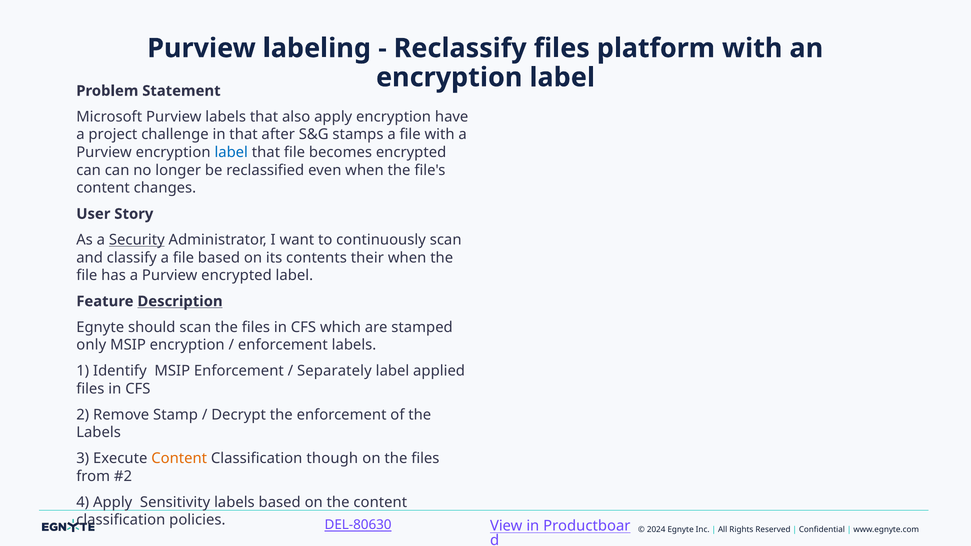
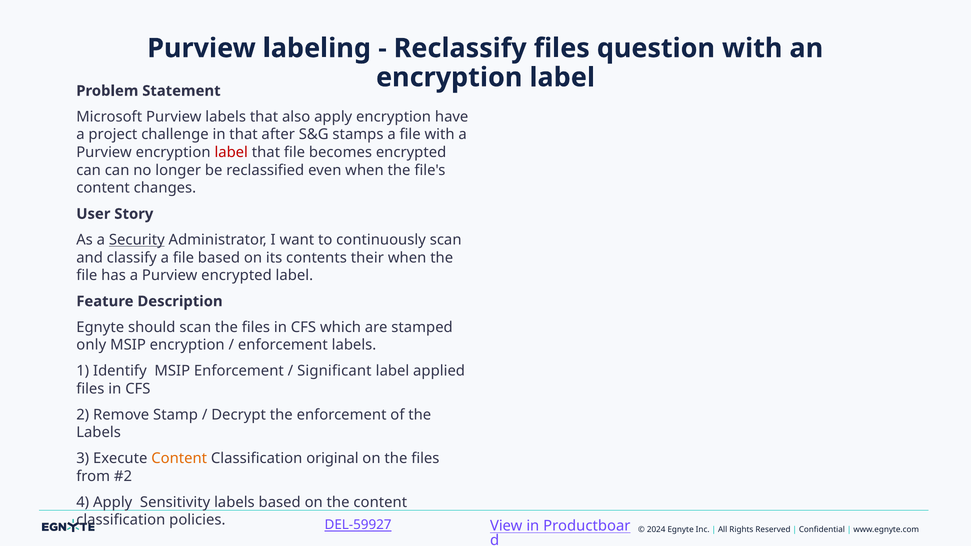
platform: platform -> question
label at (231, 152) colour: blue -> red
Description underline: present -> none
Separately: Separately -> Significant
though: though -> original
DEL-80630: DEL-80630 -> DEL-59927
